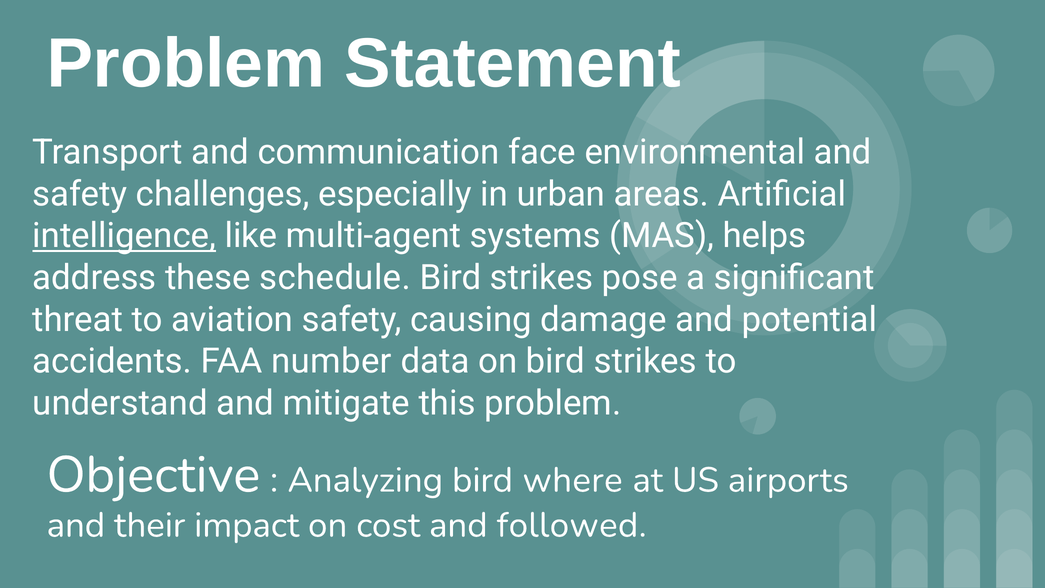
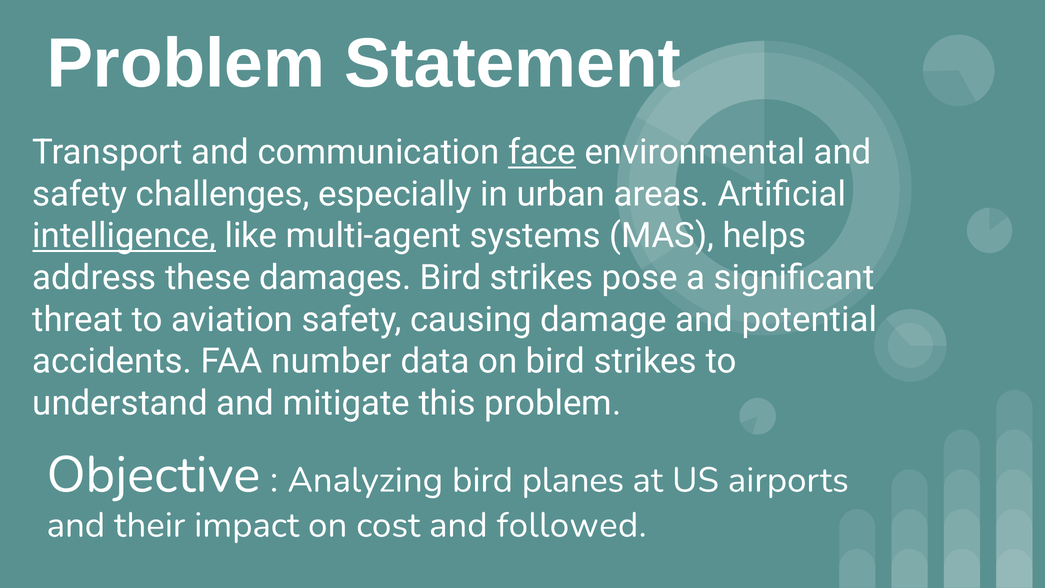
face underline: none -> present
schedule: schedule -> damages
where: where -> planes
